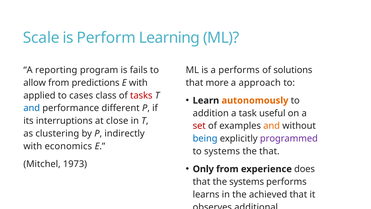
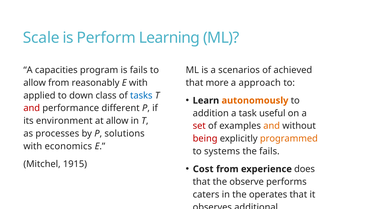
reporting: reporting -> capacities
a performs: performs -> scenarios
solutions: solutions -> achieved
predictions: predictions -> reasonably
cases: cases -> down
tasks colour: red -> blue
and at (32, 108) colour: blue -> red
interruptions: interruptions -> environment
at close: close -> allow
clustering: clustering -> processes
indirectly: indirectly -> solutions
being colour: blue -> red
programmed colour: purple -> orange
the that: that -> fails
1973: 1973 -> 1915
Only: Only -> Cost
the systems: systems -> observe
learns: learns -> caters
achieved: achieved -> operates
